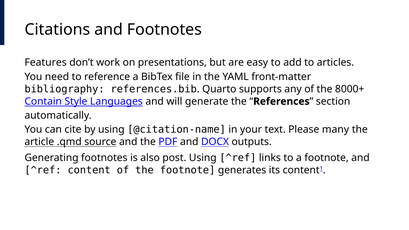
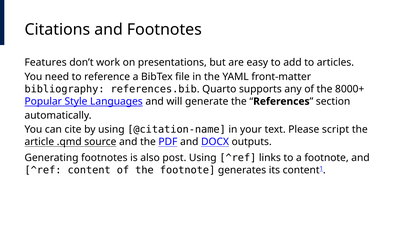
Contain: Contain -> Popular
many: many -> script
